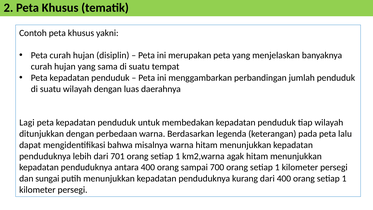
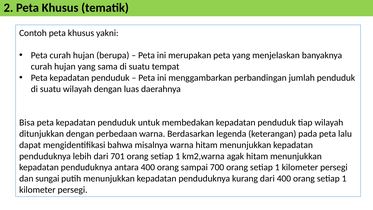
disiplin: disiplin -> berupa
Lagi: Lagi -> Bisa
